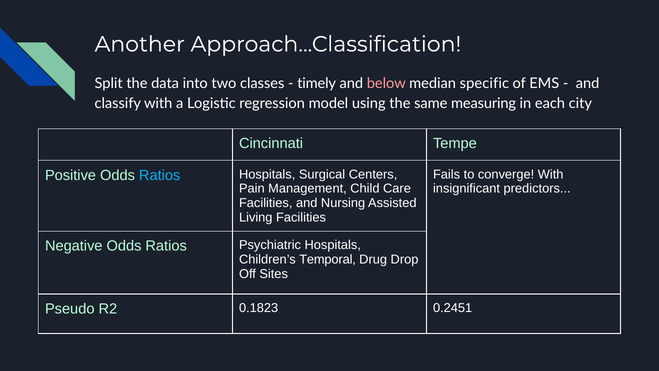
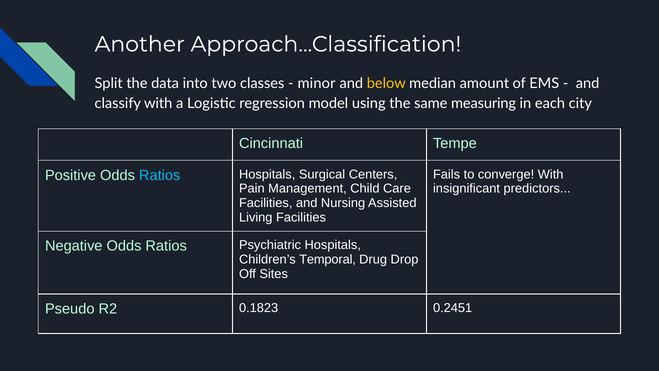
timely: timely -> minor
below colour: pink -> yellow
specific: specific -> amount
